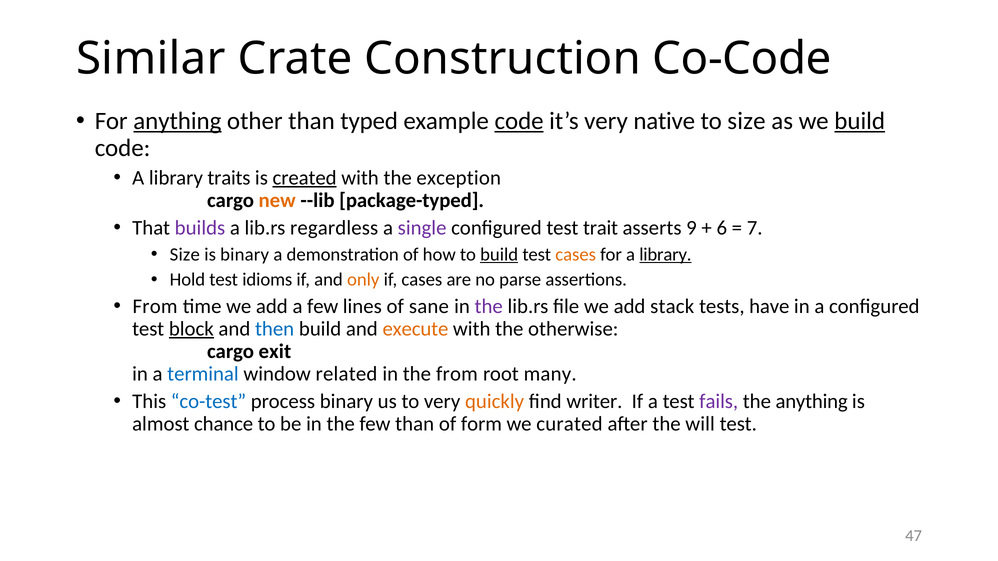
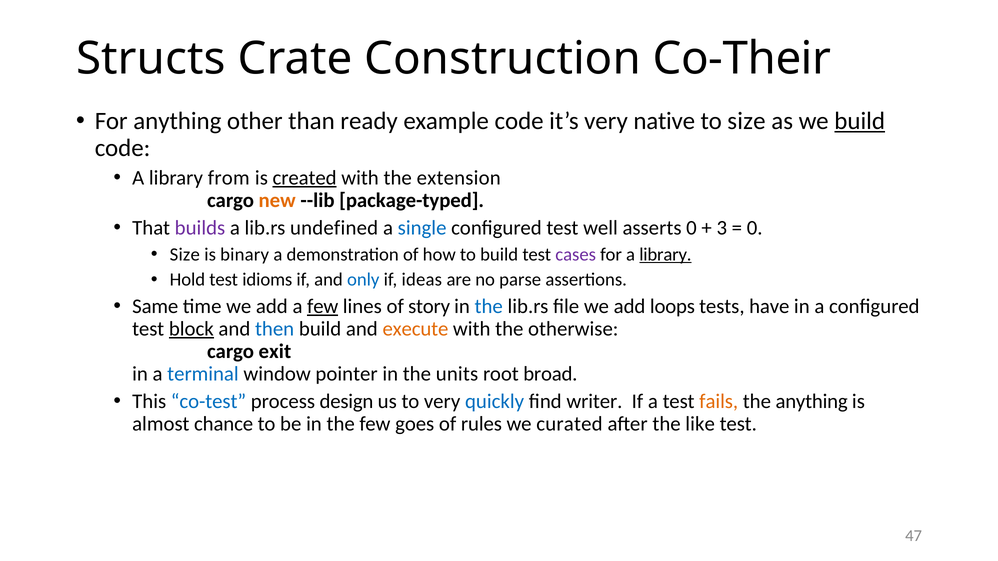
Similar: Similar -> Structs
Co-Code: Co-Code -> Co-Their
anything at (177, 121) underline: present -> none
typed: typed -> ready
code at (519, 121) underline: present -> none
traits: traits -> from
exception: exception -> extension
regardless: regardless -> undefined
single colour: purple -> blue
trait: trait -> well
asserts 9: 9 -> 0
6: 6 -> 3
7 at (755, 228): 7 -> 0
build at (499, 255) underline: present -> none
cases at (576, 255) colour: orange -> purple
only colour: orange -> blue
if cases: cases -> ideas
From at (155, 306): From -> Same
few at (323, 306) underline: none -> present
sane: sane -> story
the at (489, 306) colour: purple -> blue
stack: stack -> loops
related: related -> pointer
the from: from -> units
many: many -> broad
process binary: binary -> design
quickly colour: orange -> blue
fails colour: purple -> orange
few than: than -> goes
form: form -> rules
will: will -> like
